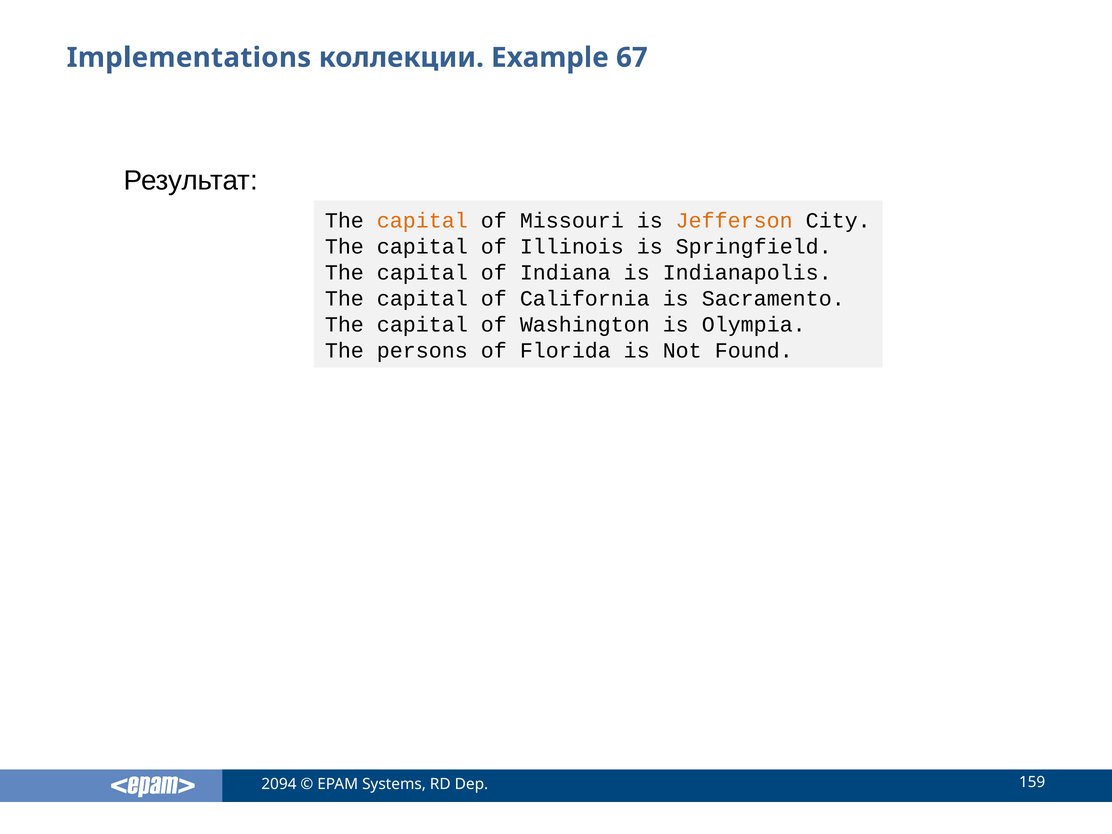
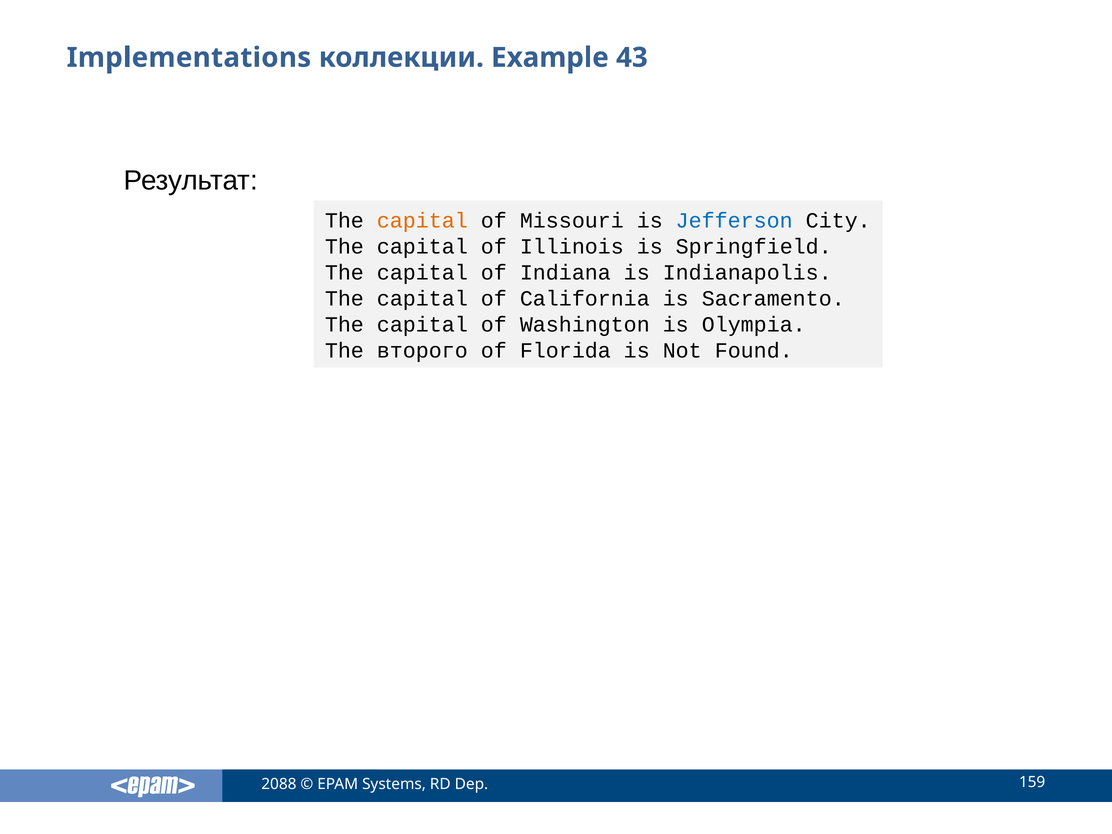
67: 67 -> 43
Jefferson colour: orange -> blue
persons: persons -> второго
2094: 2094 -> 2088
